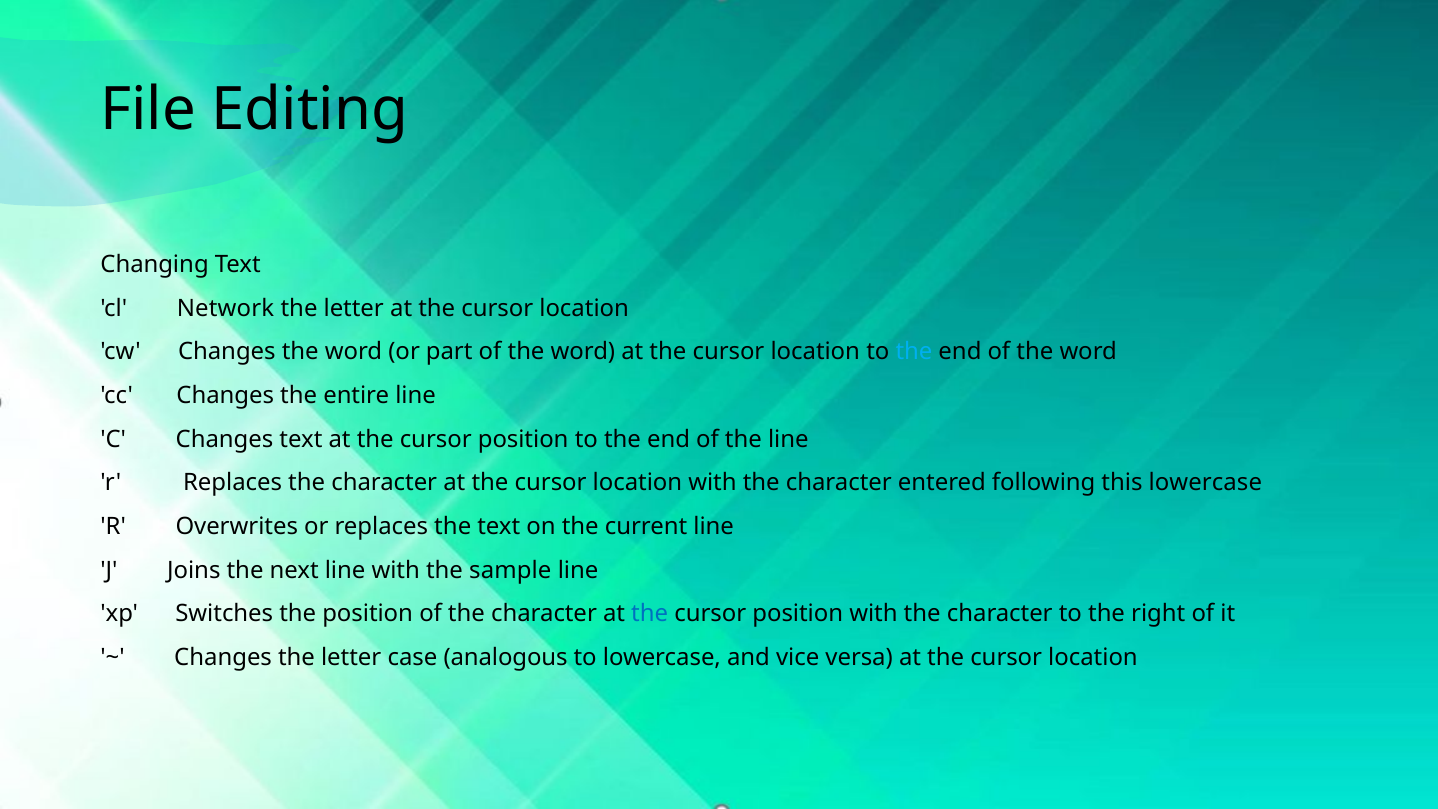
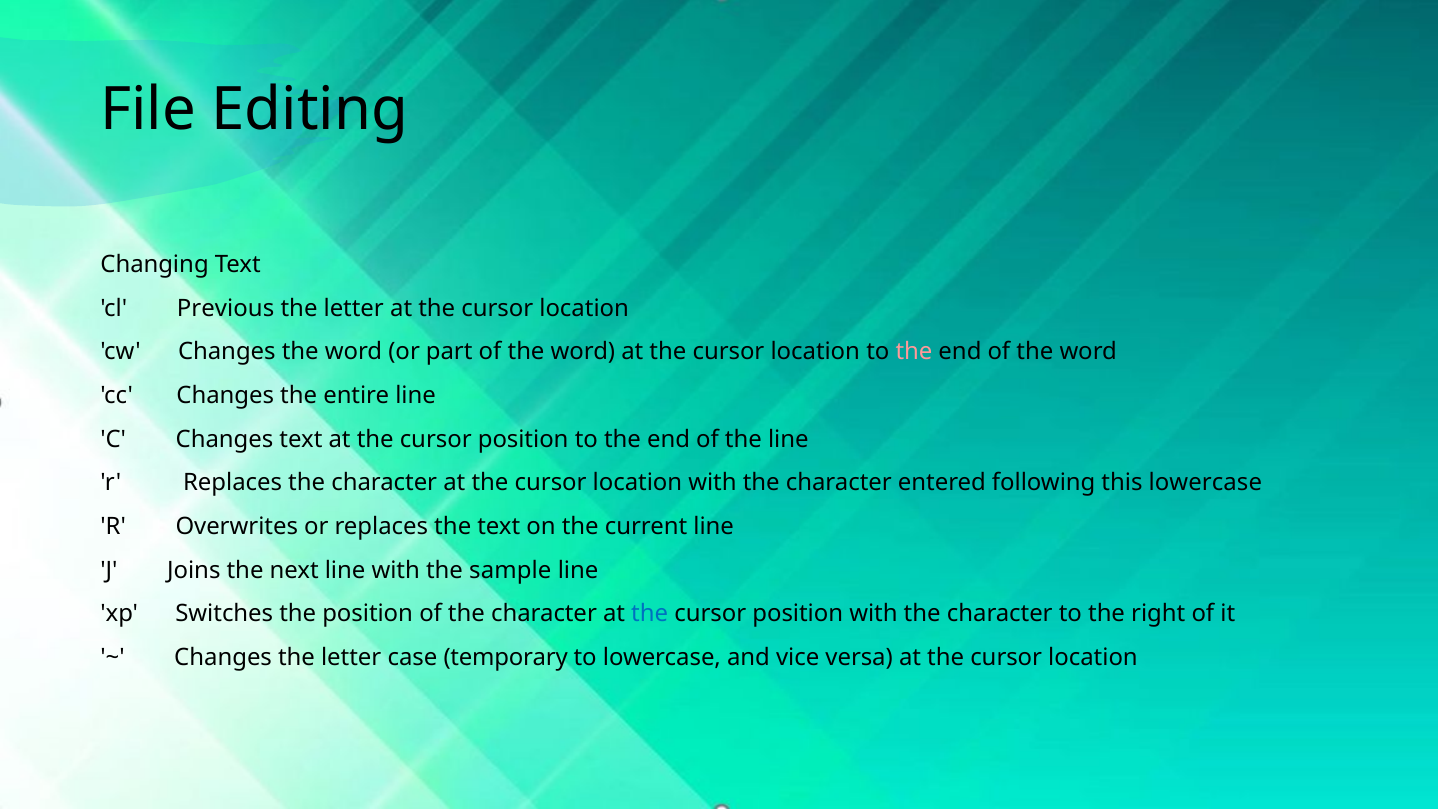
Network: Network -> Previous
the at (914, 352) colour: light blue -> pink
analogous: analogous -> temporary
